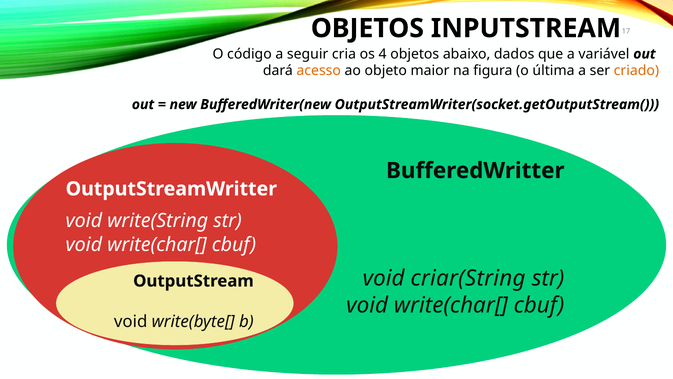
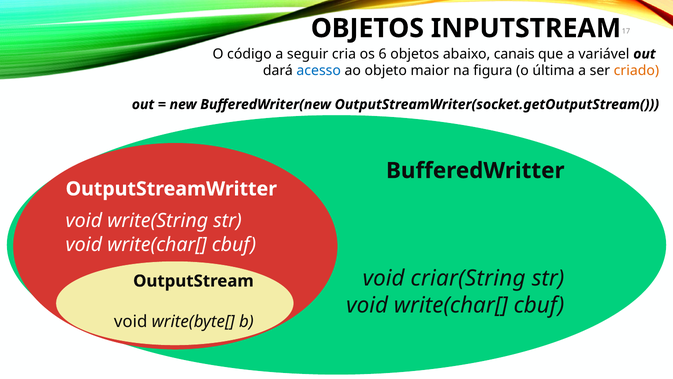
4: 4 -> 6
dados: dados -> canais
acesso colour: orange -> blue
